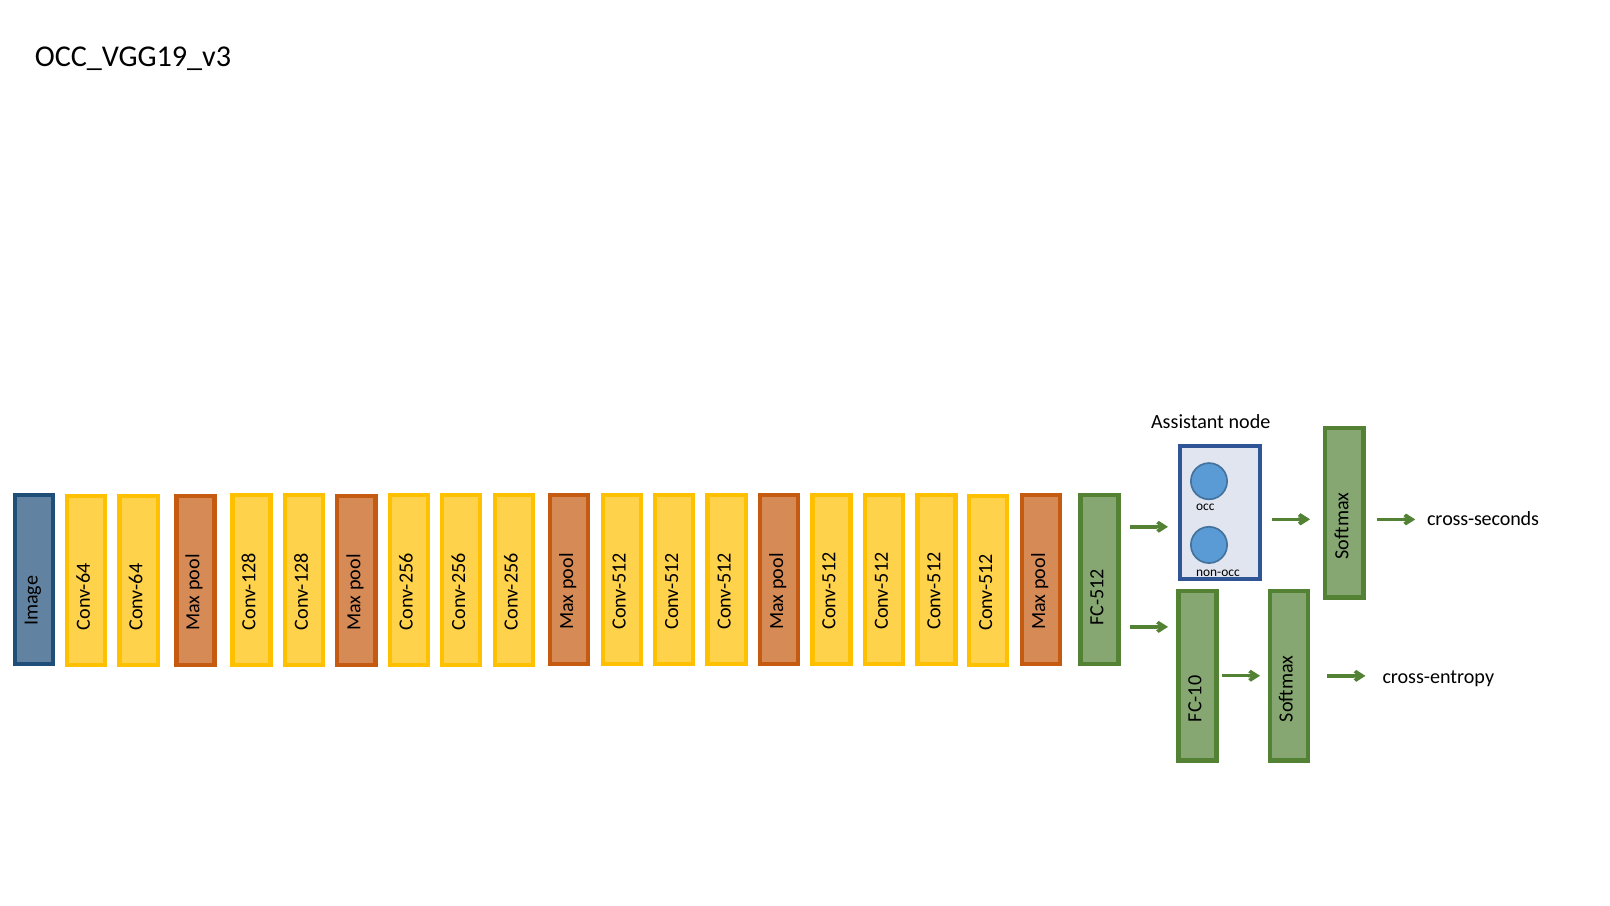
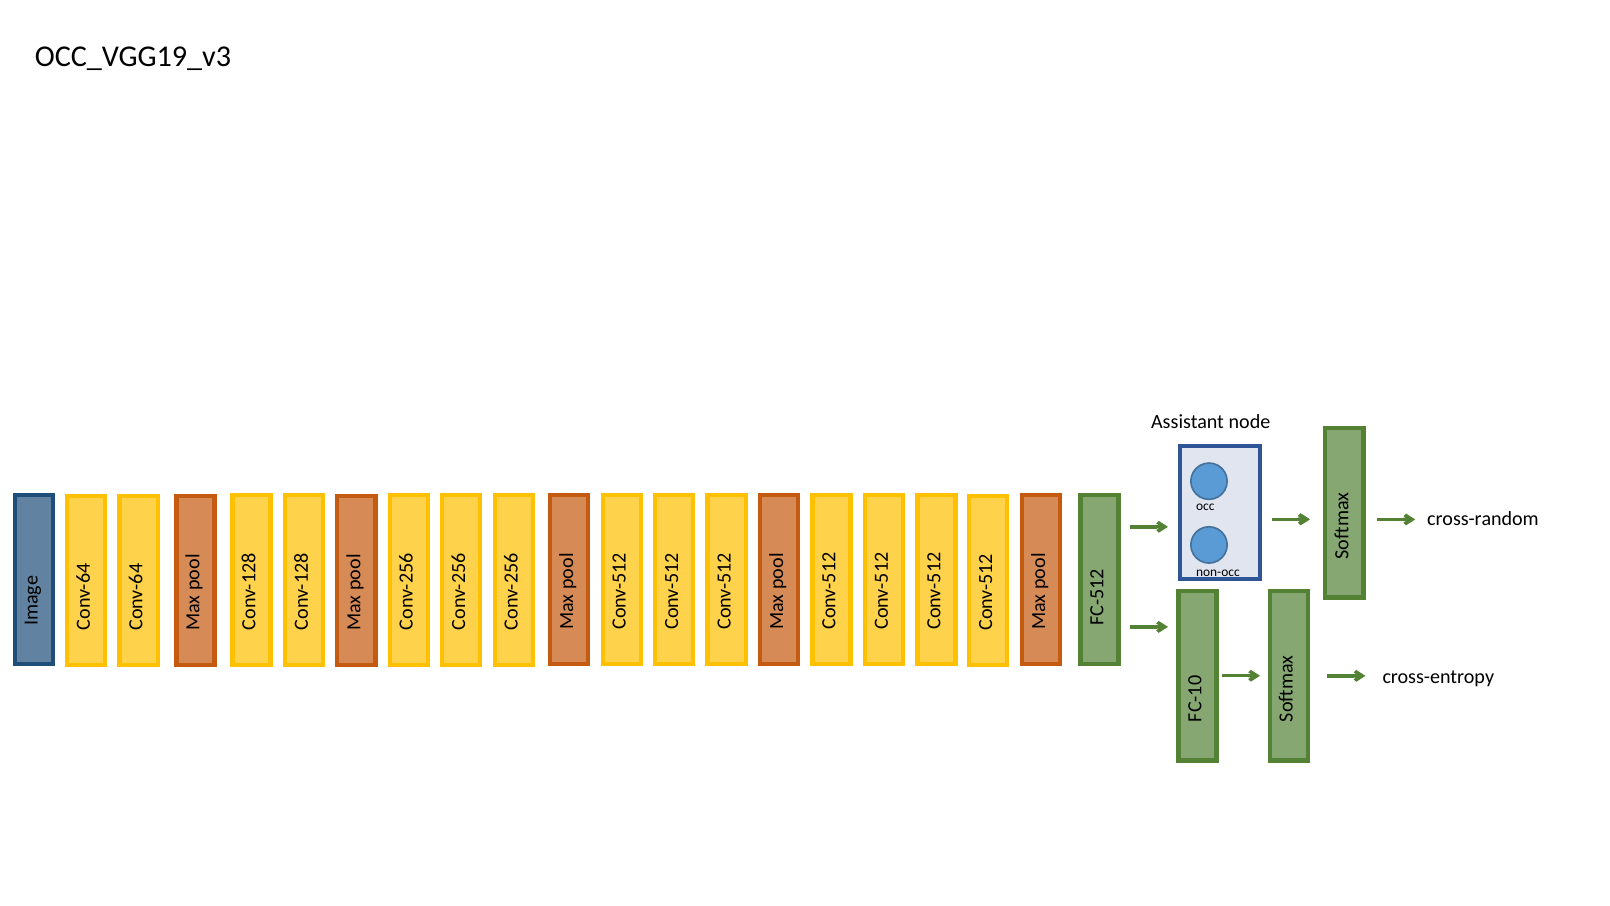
cross-seconds: cross-seconds -> cross-random
